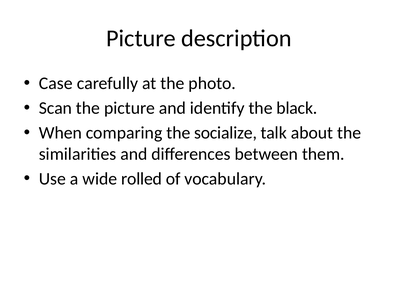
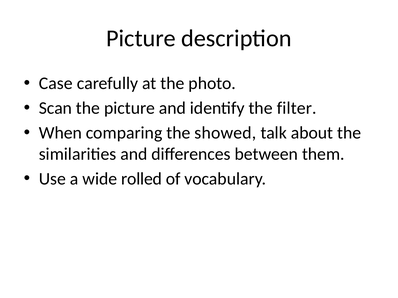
black: black -> filter
socialize: socialize -> showed
